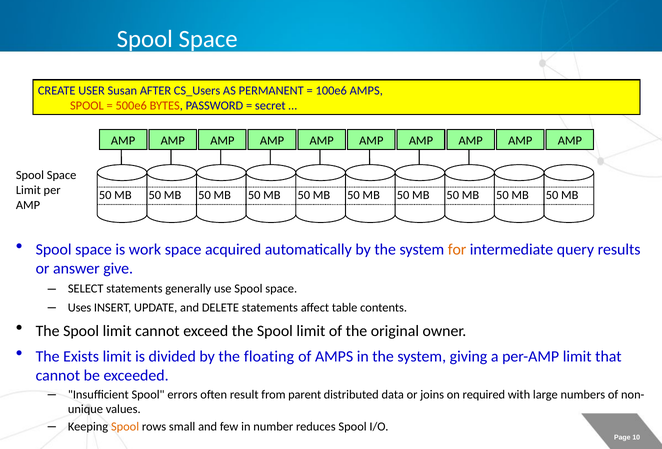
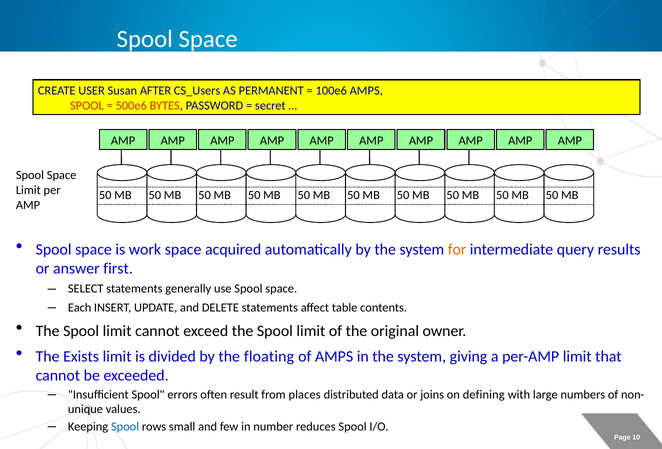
give: give -> first
Uses: Uses -> Each
parent: parent -> places
required: required -> defining
Spool at (125, 427) colour: orange -> blue
